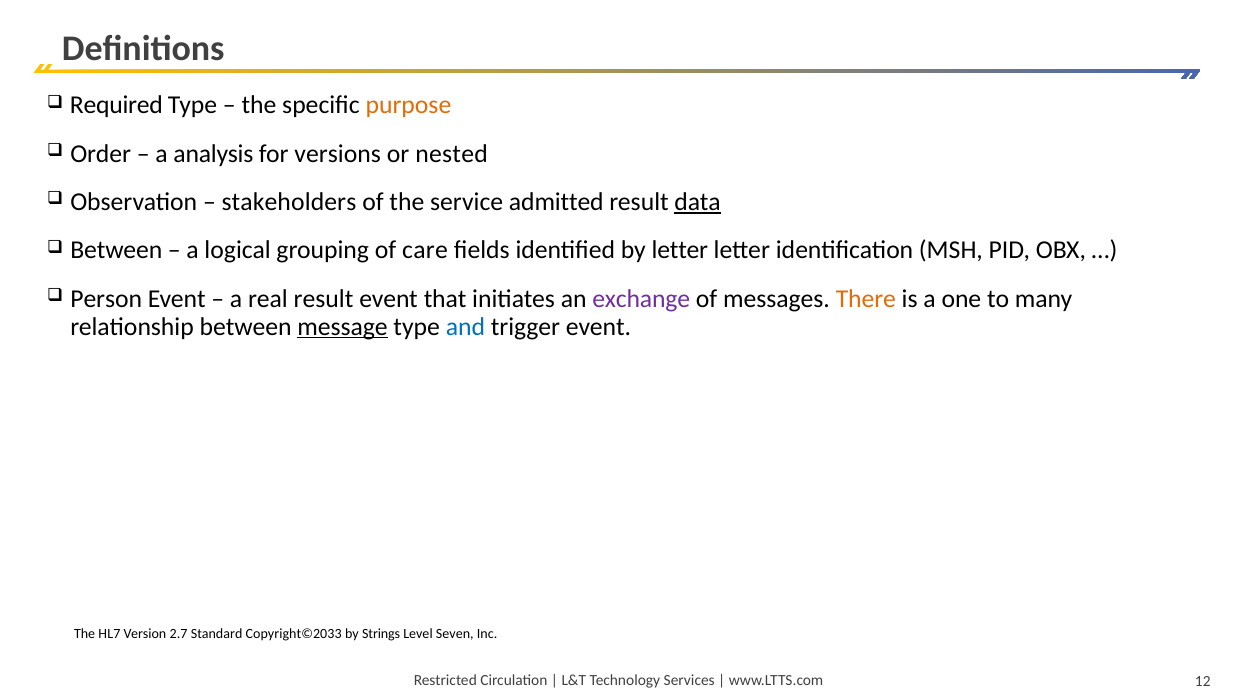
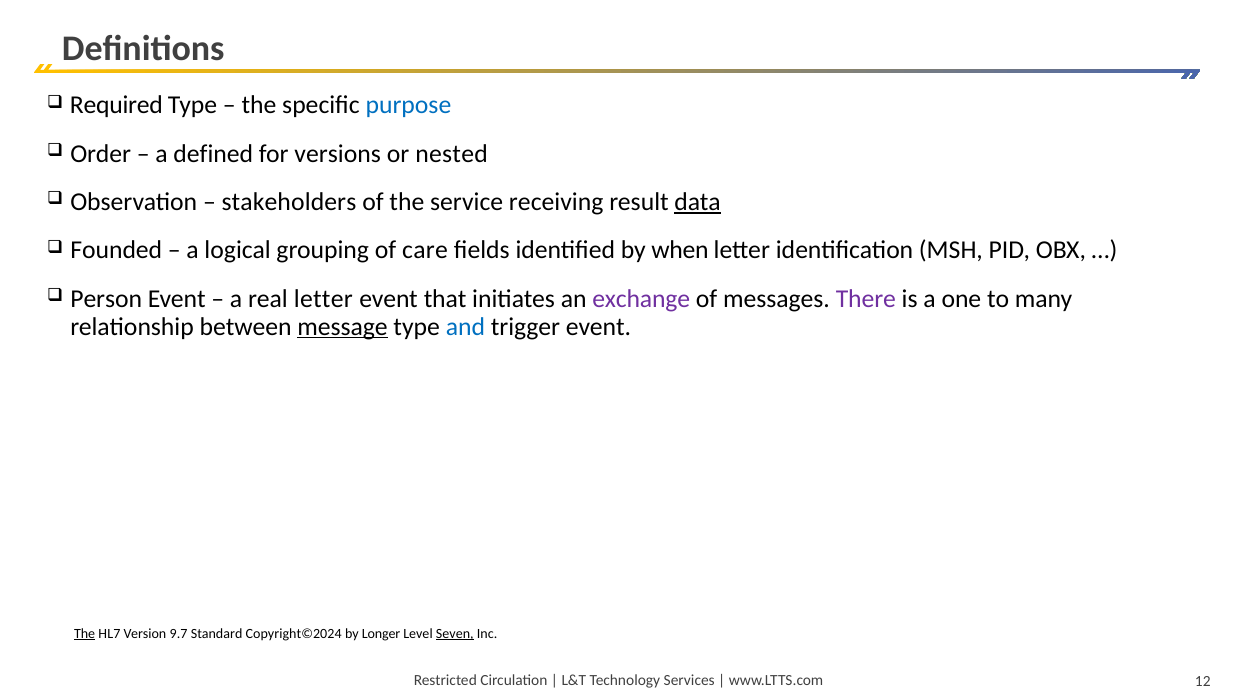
purpose colour: orange -> blue
analysis: analysis -> defined
admitted: admitted -> receiving
Between at (116, 251): Between -> Founded
by letter: letter -> when
real result: result -> letter
There colour: orange -> purple
The at (85, 634) underline: none -> present
2.7: 2.7 -> 9.7
Copyright©2033: Copyright©2033 -> Copyright©2024
Strings: Strings -> Longer
Seven underline: none -> present
